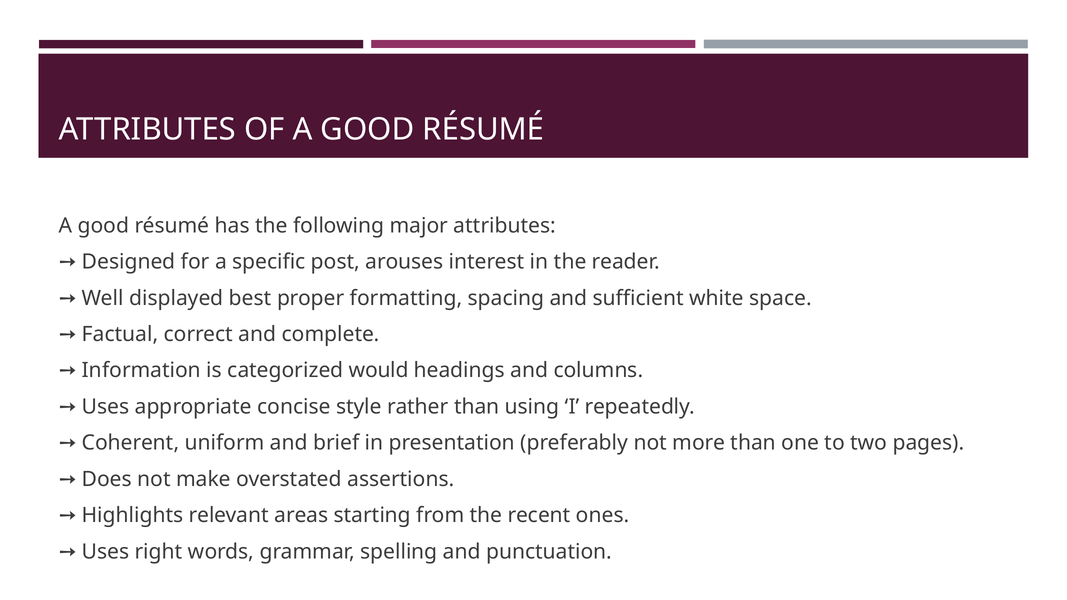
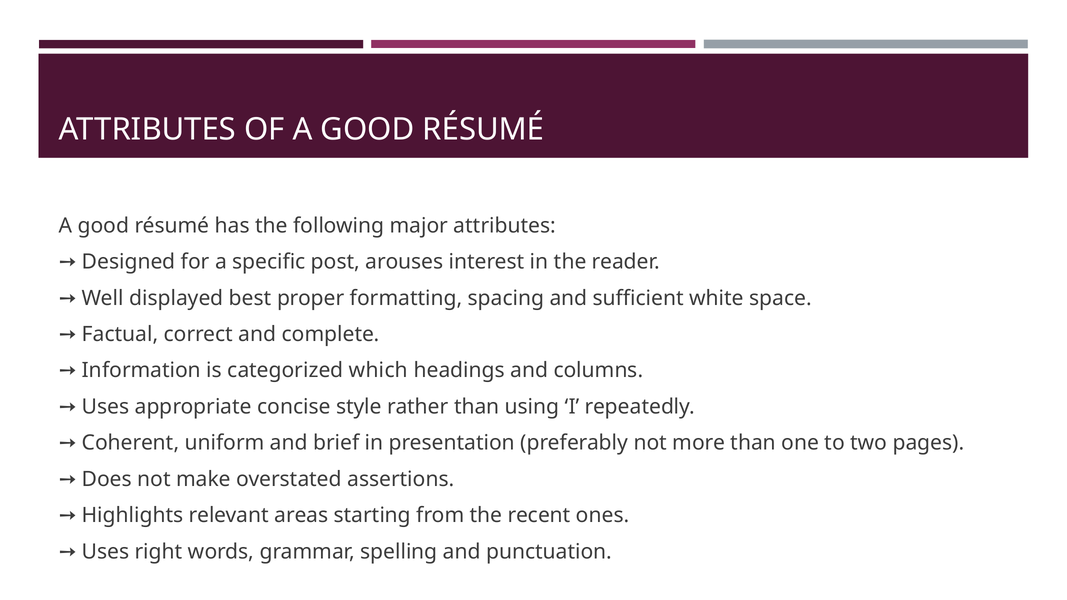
would: would -> which
